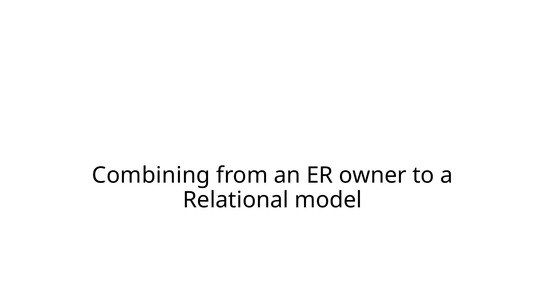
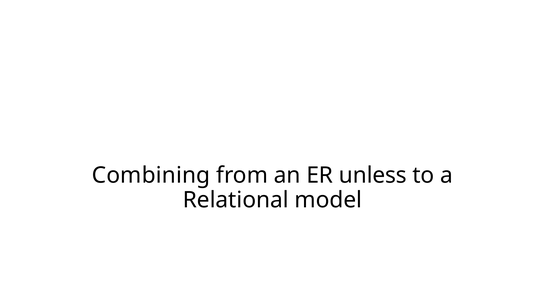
owner: owner -> unless
